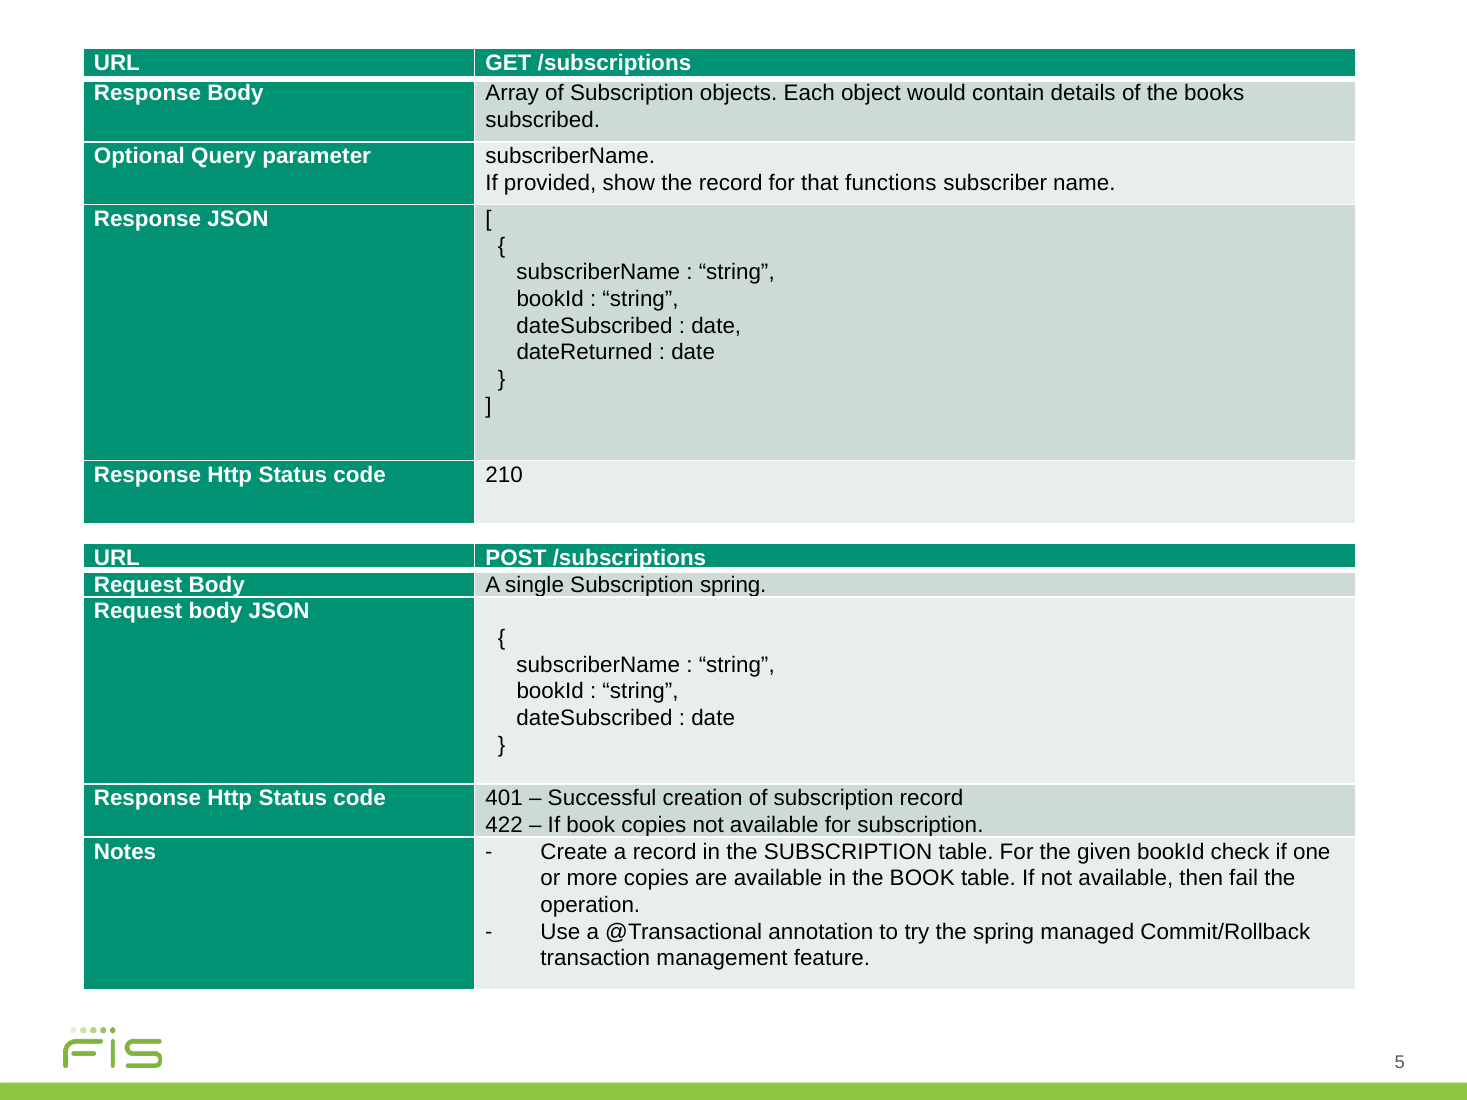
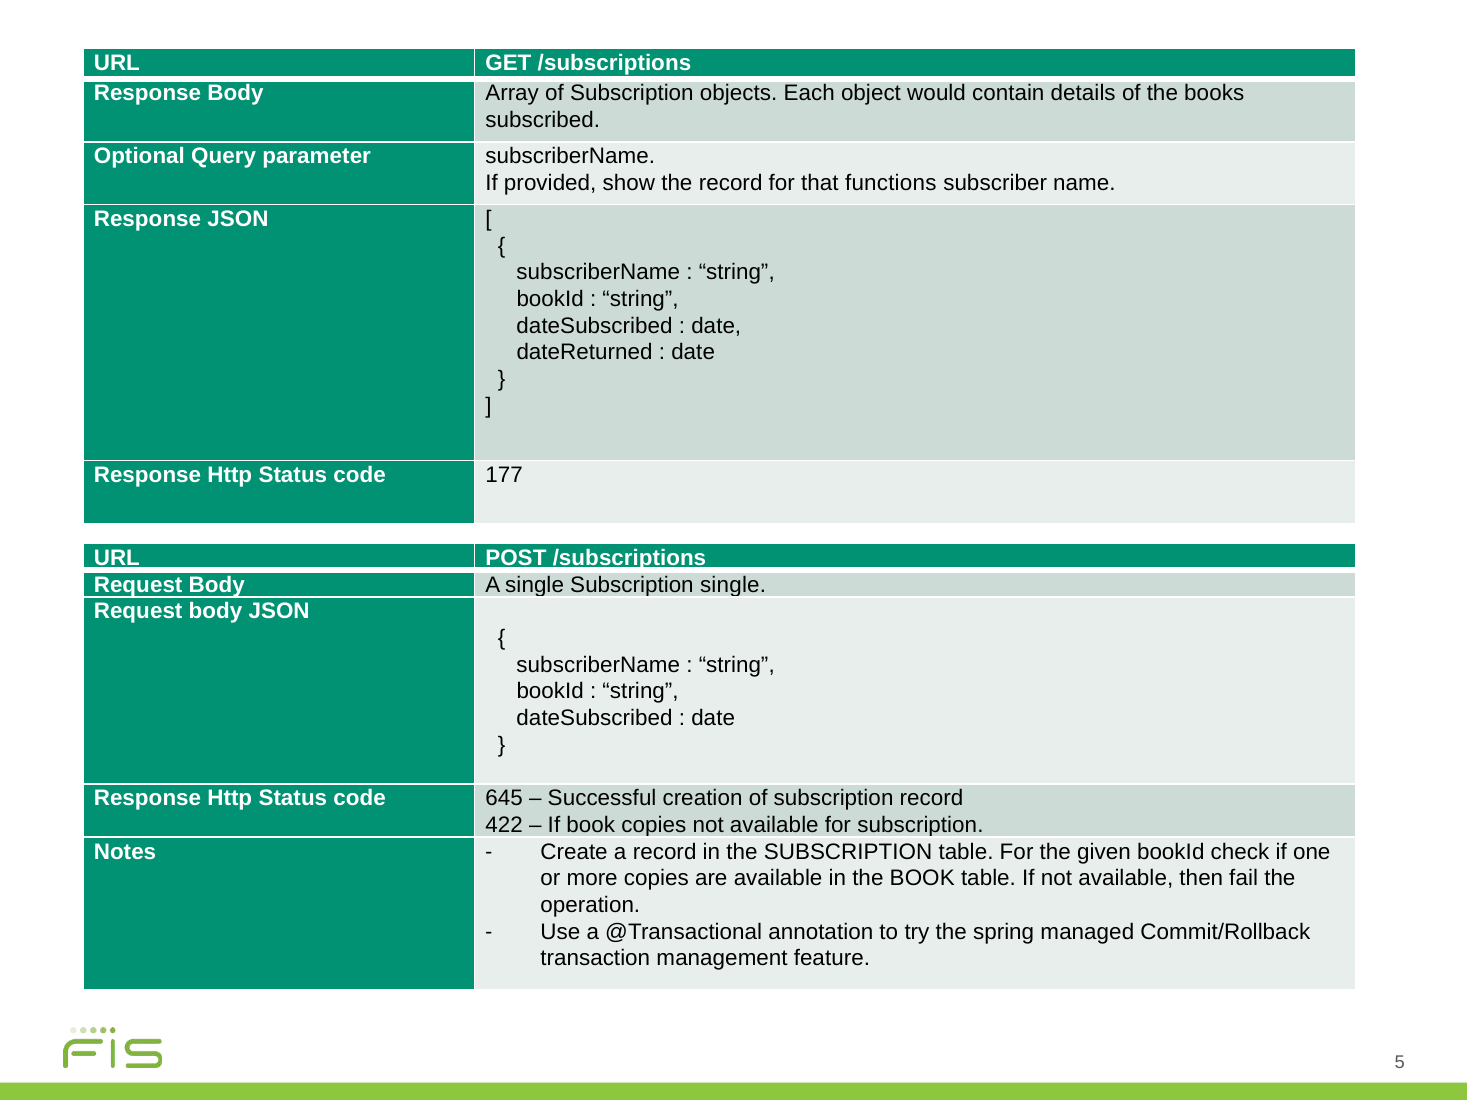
210: 210 -> 177
Subscription spring: spring -> single
401: 401 -> 645
